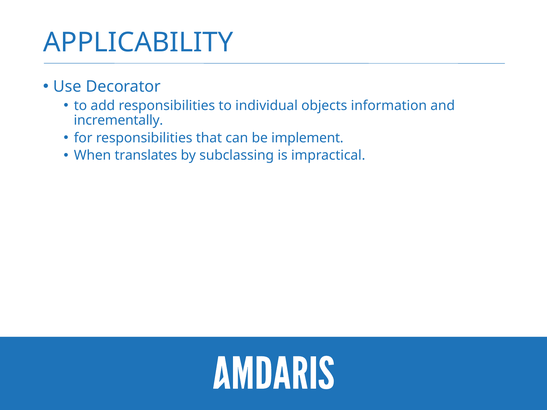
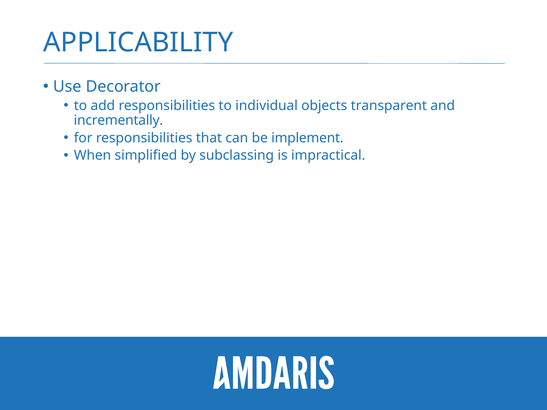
information: information -> transparent
translates: translates -> simplified
